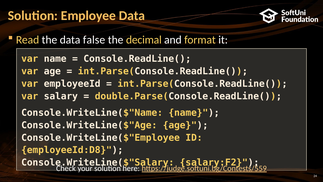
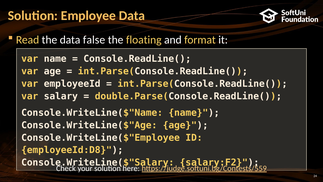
decimal: decimal -> floating
